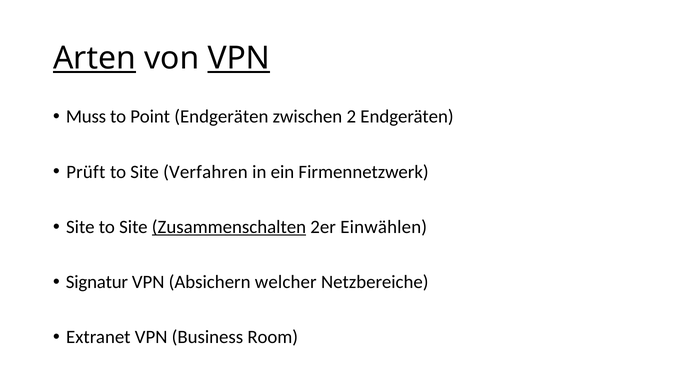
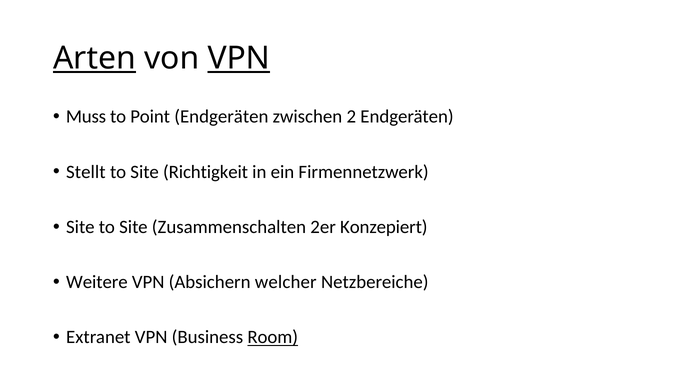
Prüft: Prüft -> Stellt
Verfahren: Verfahren -> Richtigkeit
Zusammenschalten underline: present -> none
Einwählen: Einwählen -> Konzepiert
Signatur: Signatur -> Weitere
Room underline: none -> present
